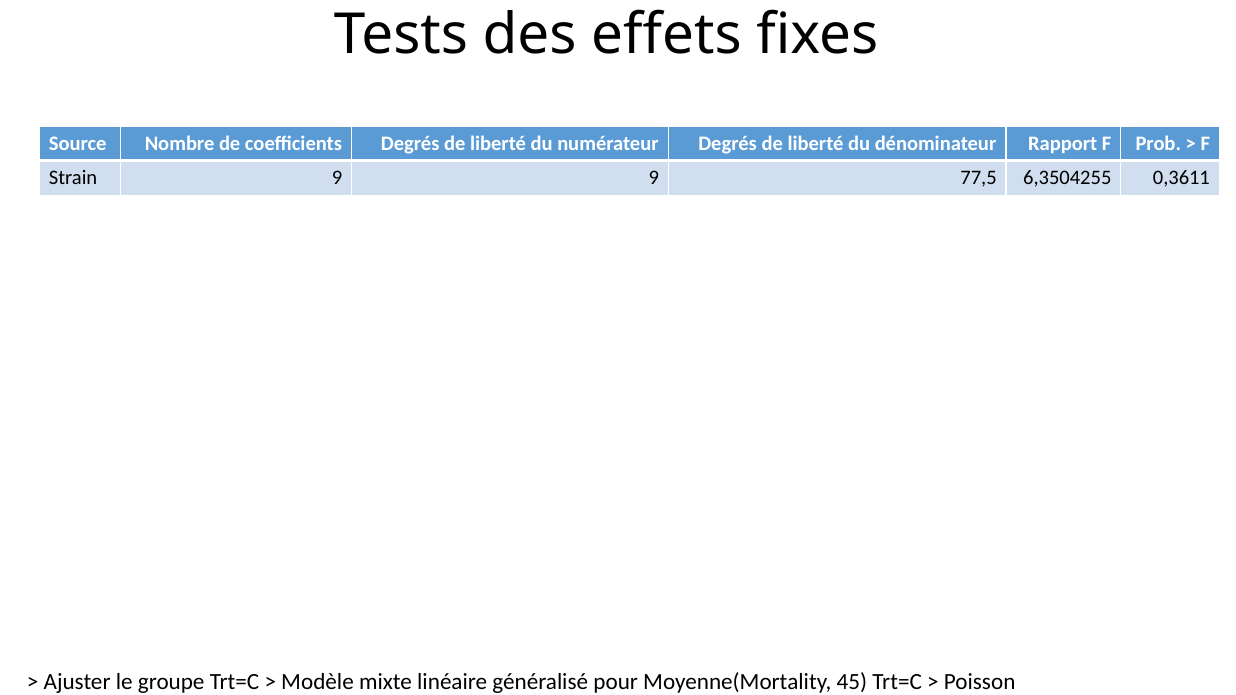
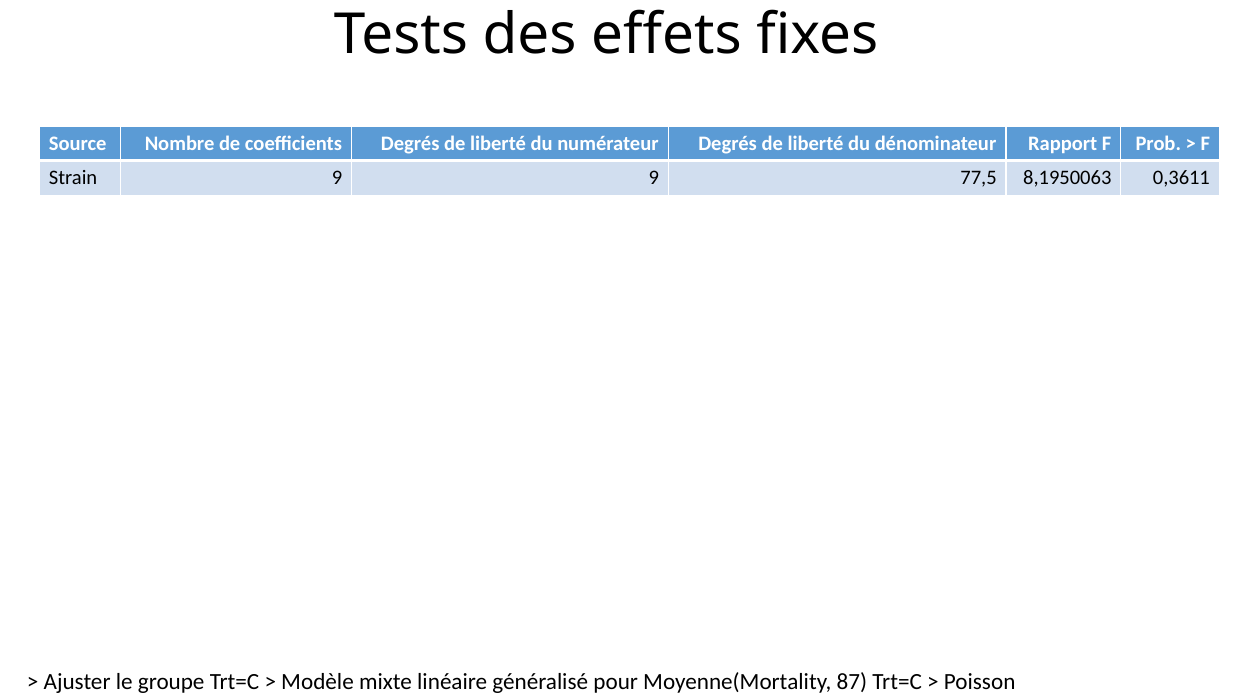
6,3504255: 6,3504255 -> 8,1950063
45: 45 -> 87
